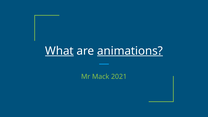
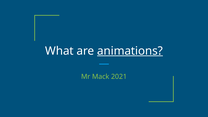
What underline: present -> none
